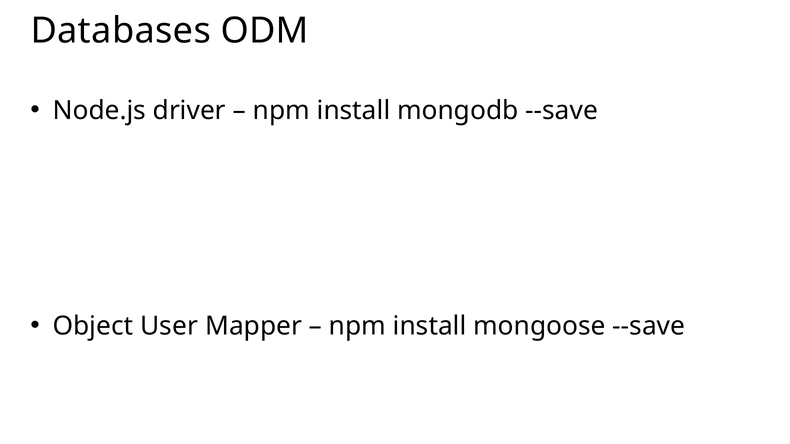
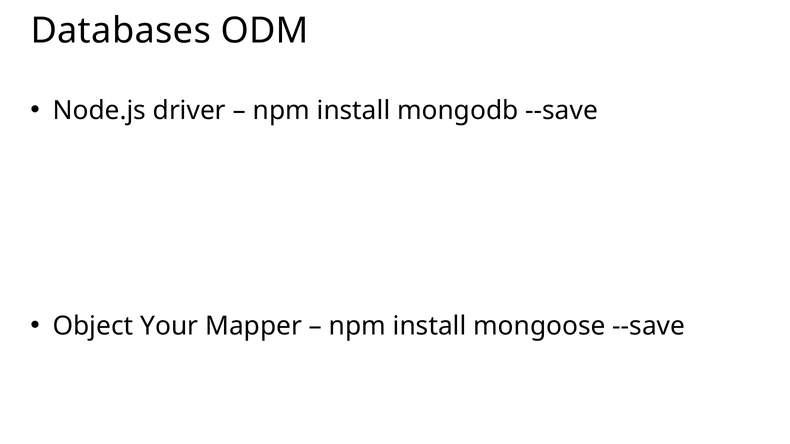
User: User -> Your
